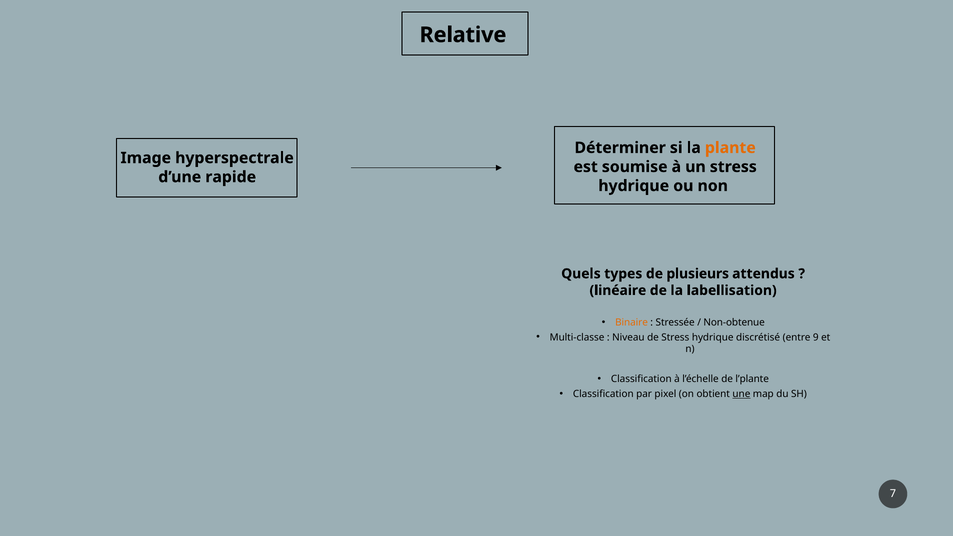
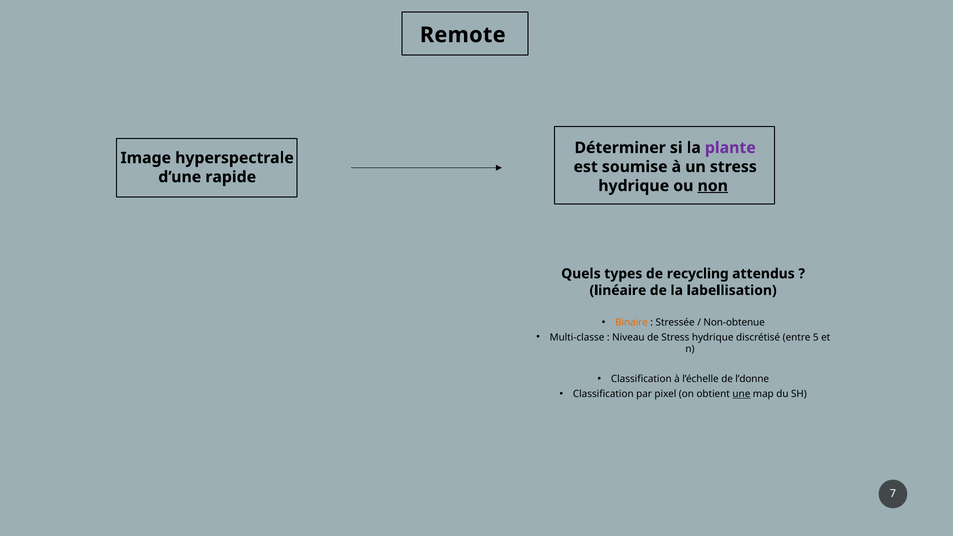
Relative: Relative -> Remote
plante colour: orange -> purple
non underline: none -> present
plusieurs: plusieurs -> recycling
9: 9 -> 5
l’plante: l’plante -> l’donne
